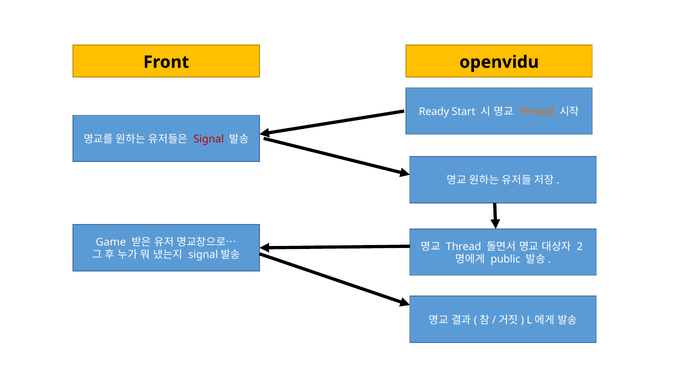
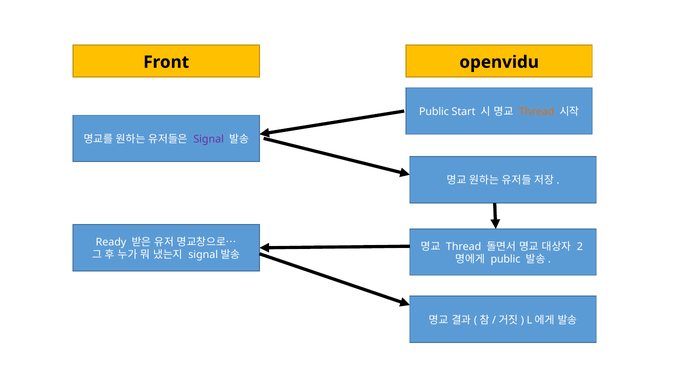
Ready at (434, 112): Ready -> Public
Signal colour: red -> purple
Game: Game -> Ready
